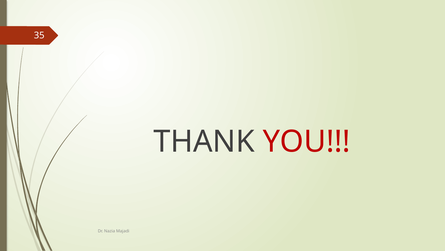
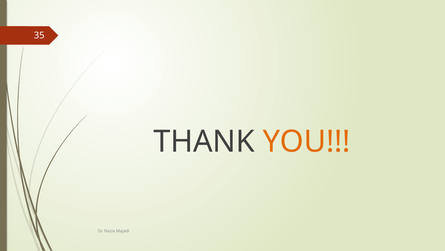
YOU colour: red -> orange
